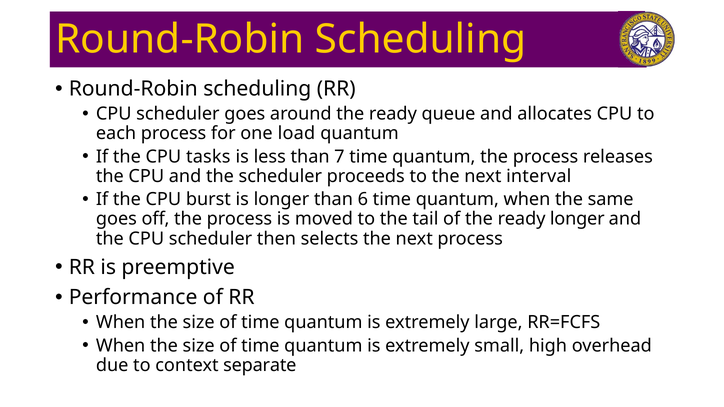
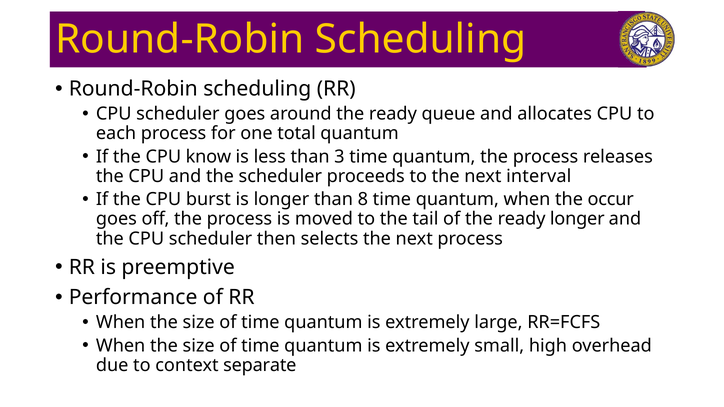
load: load -> total
tasks: tasks -> know
7: 7 -> 3
6: 6 -> 8
same: same -> occur
